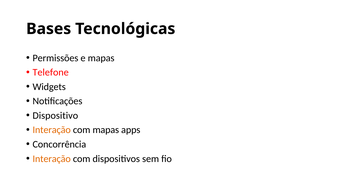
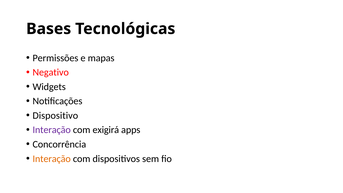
Telefone: Telefone -> Negativo
Interação at (52, 130) colour: orange -> purple
com mapas: mapas -> exigirá
